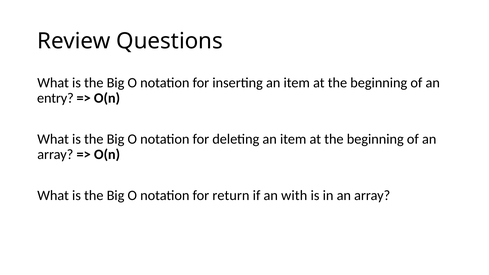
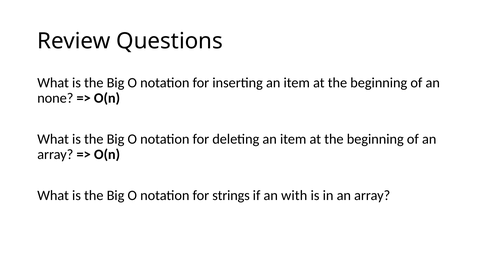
entry: entry -> none
return: return -> strings
